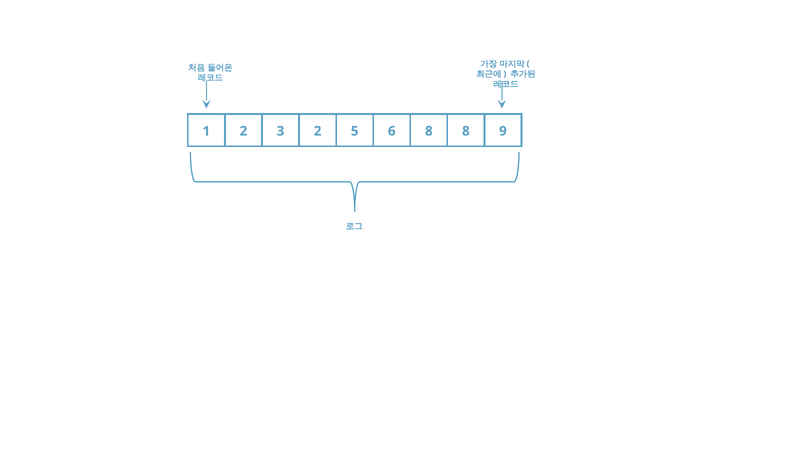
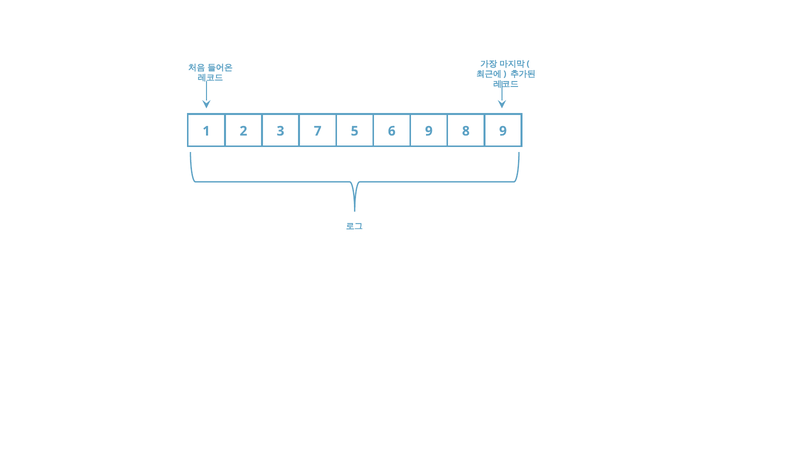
3 2: 2 -> 7
6 8: 8 -> 9
